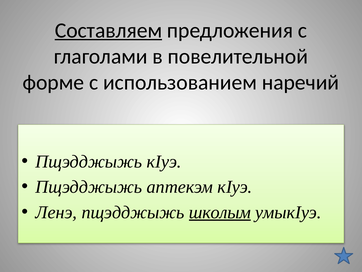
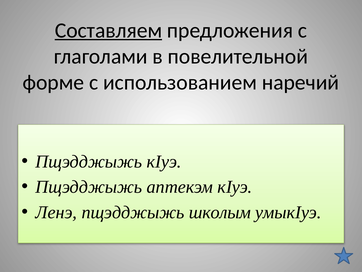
школым underline: present -> none
